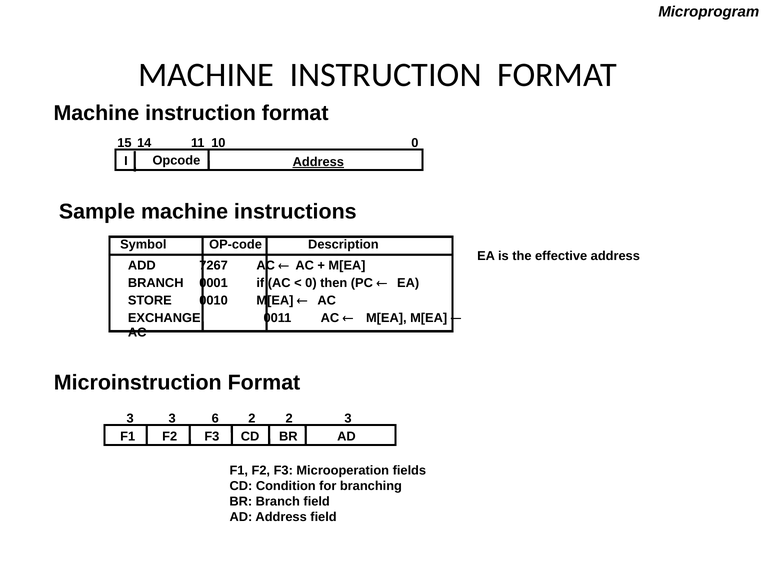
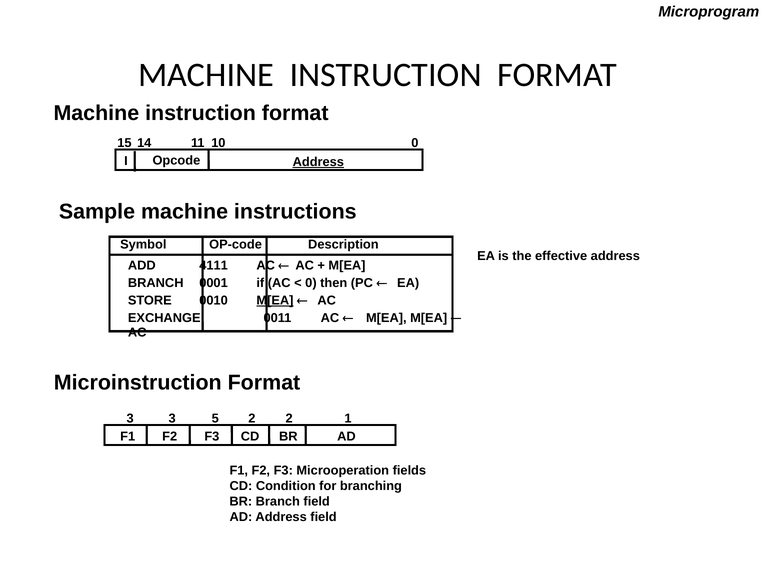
7267: 7267 -> 4111
M[EA at (275, 300) underline: none -> present
6: 6 -> 5
2 3: 3 -> 1
